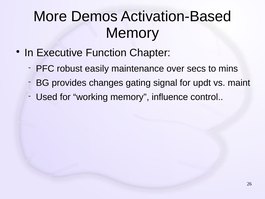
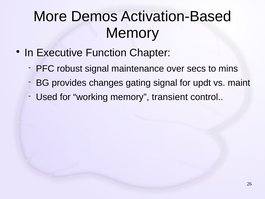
robust easily: easily -> signal
influence: influence -> transient
